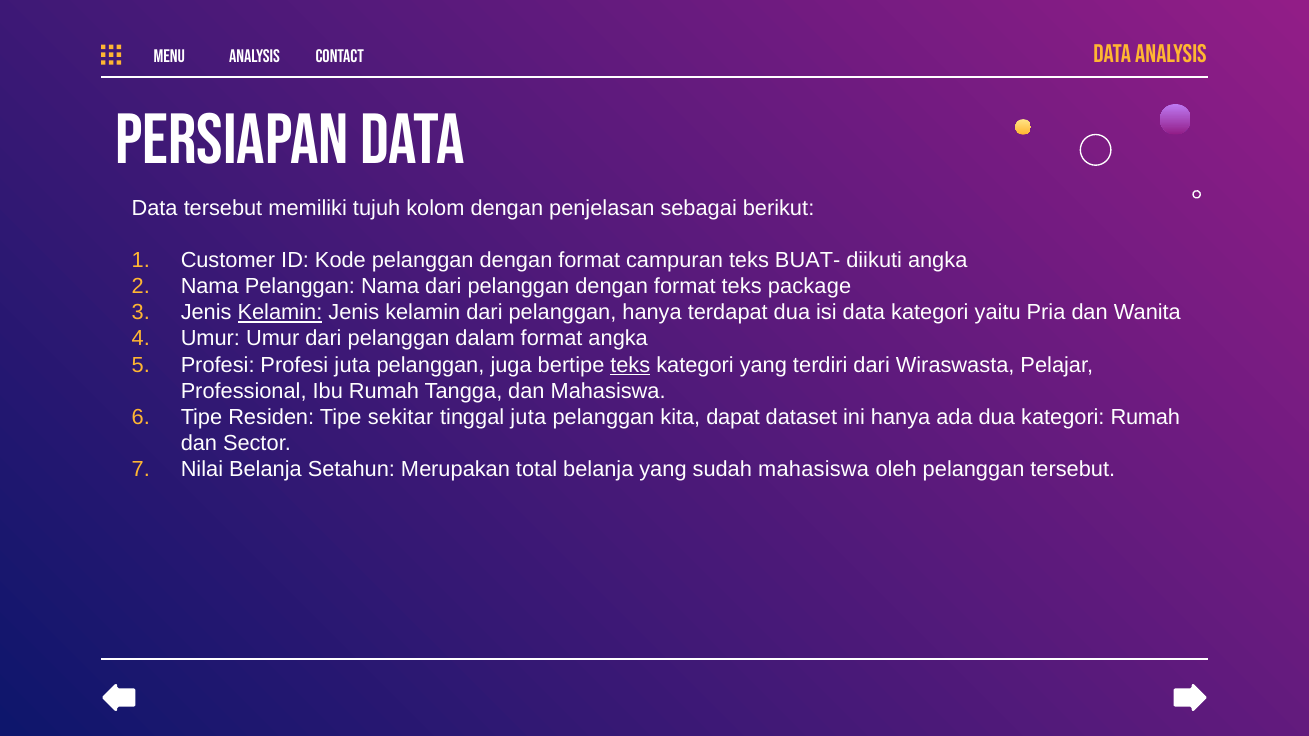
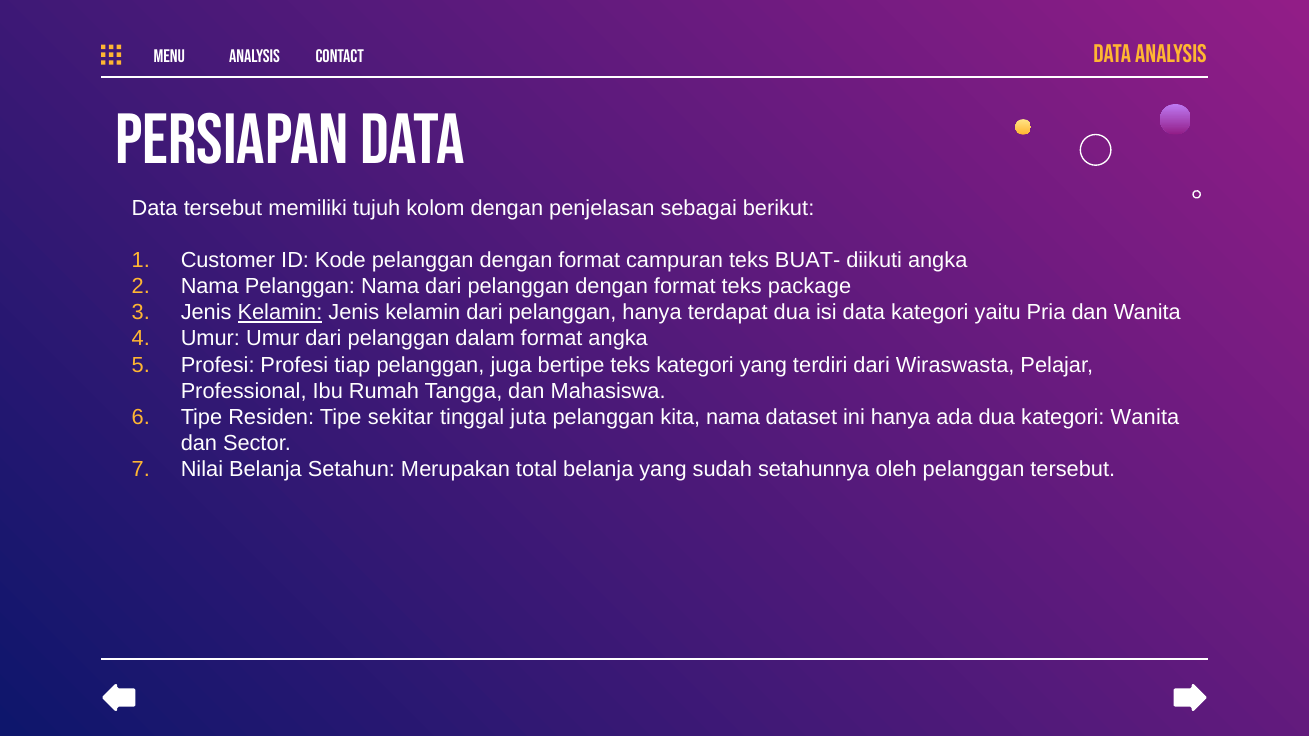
Profesi juta: juta -> tiap
teks at (630, 365) underline: present -> none
kita dapat: dapat -> nama
kategori Rumah: Rumah -> Wanita
sudah mahasiswa: mahasiswa -> setahunnya
